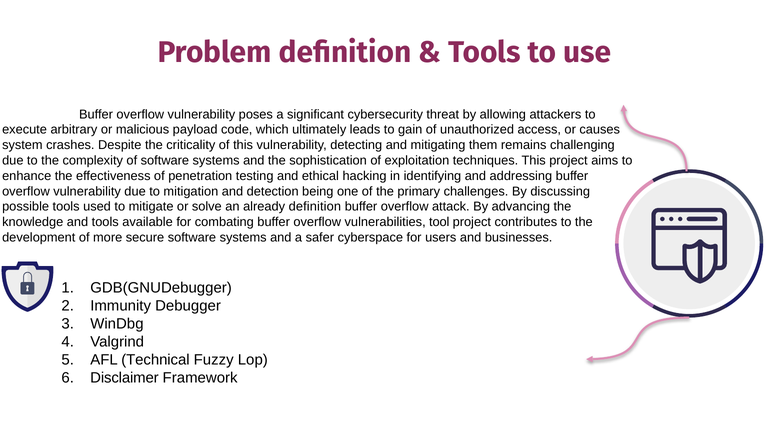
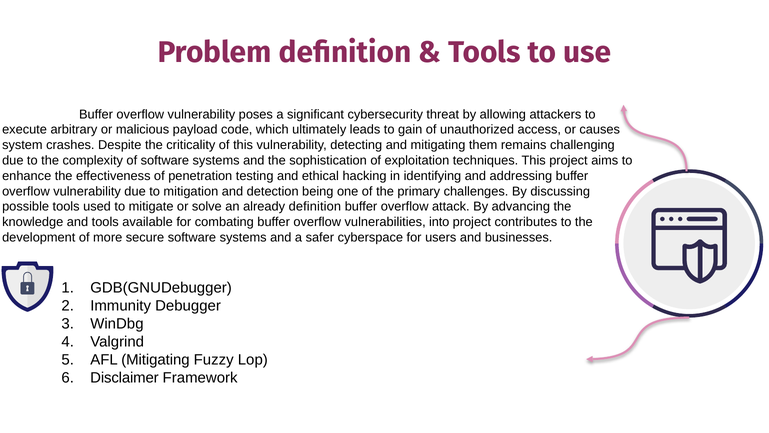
tool: tool -> into
AFL Technical: Technical -> Mitigating
